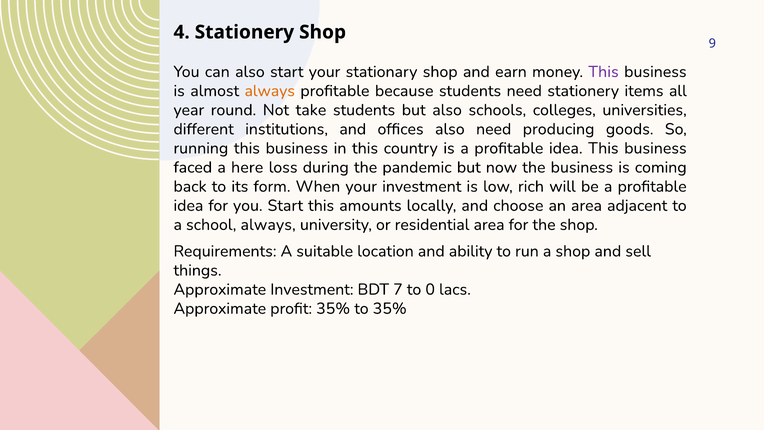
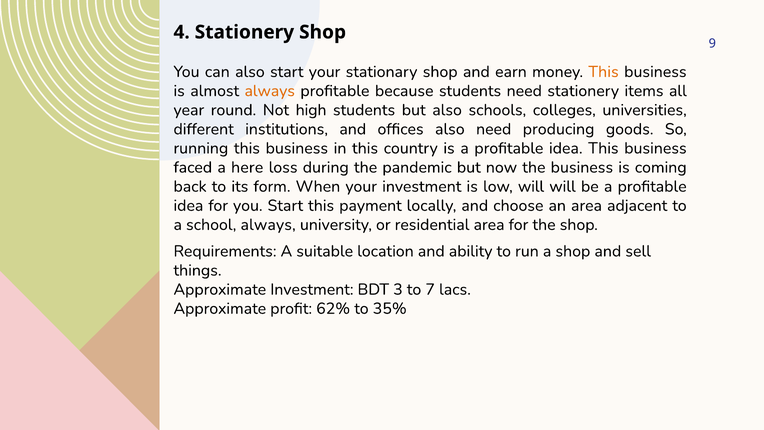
This at (604, 72) colour: purple -> orange
take: take -> high
low rich: rich -> will
amounts: amounts -> payment
7: 7 -> 3
0: 0 -> 7
profit 35%: 35% -> 62%
